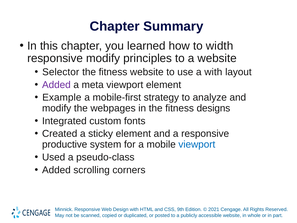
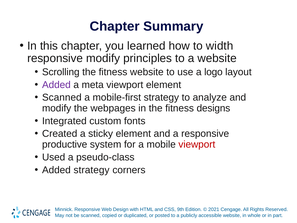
Selector: Selector -> Scrolling
a with: with -> logo
Example at (62, 97): Example -> Scanned
viewport at (197, 144) colour: blue -> red
Added scrolling: scrolling -> strategy
